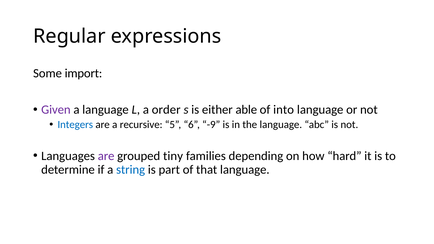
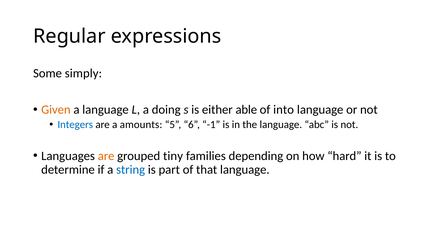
import: import -> simply
Given colour: purple -> orange
order: order -> doing
recursive: recursive -> amounts
-9: -9 -> -1
are at (106, 156) colour: purple -> orange
